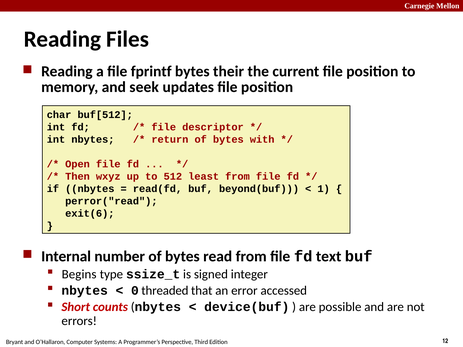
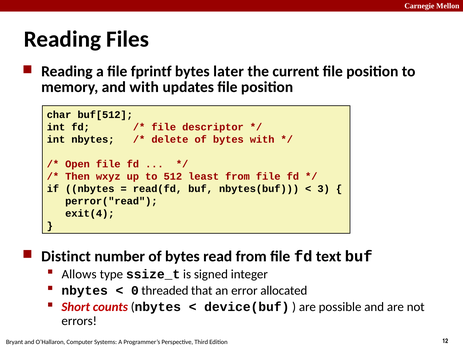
their: their -> later
and seek: seek -> with
return: return -> delete
beyond(buf: beyond(buf -> nbytes(buf
1: 1 -> 3
exit(6: exit(6 -> exit(4
Internal: Internal -> Distinct
Begins: Begins -> Allows
accessed: accessed -> allocated
